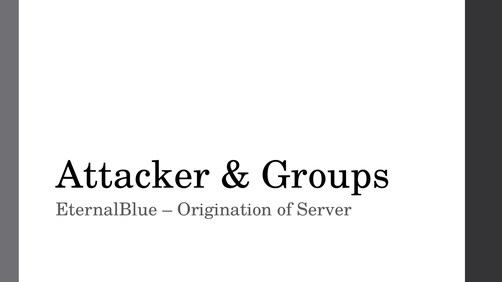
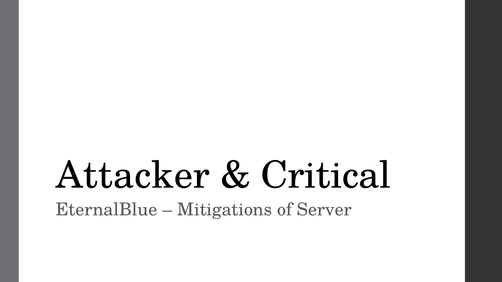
Groups: Groups -> Critical
Origination: Origination -> Mitigations
